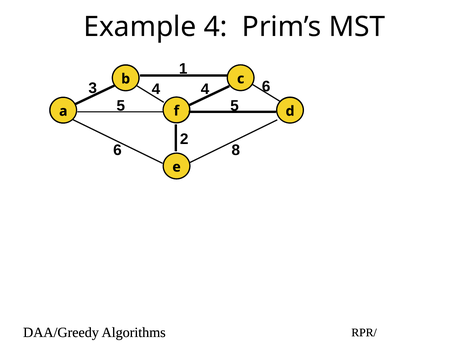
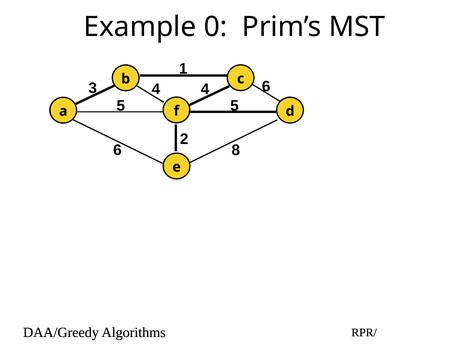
Example 4: 4 -> 0
